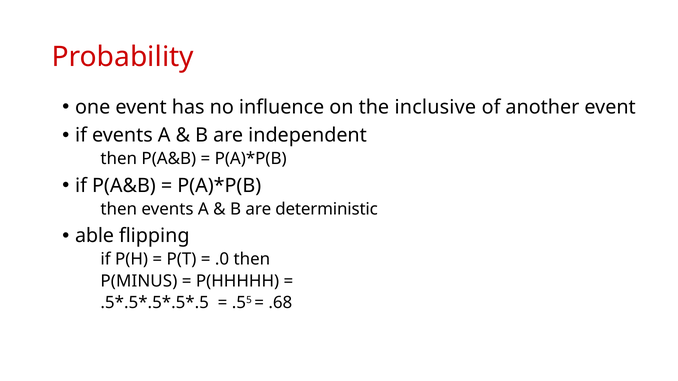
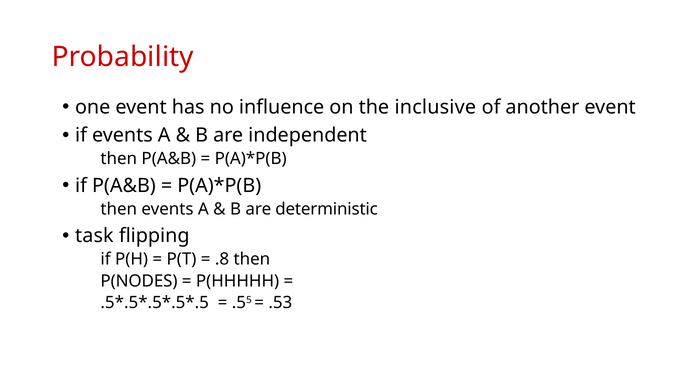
able: able -> task
.0: .0 -> .8
P(MINUS: P(MINUS -> P(NODES
.68: .68 -> .53
